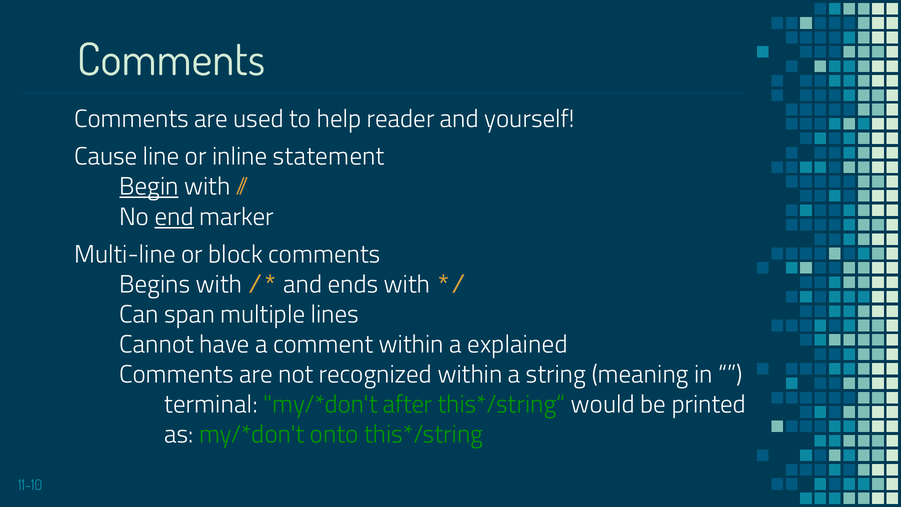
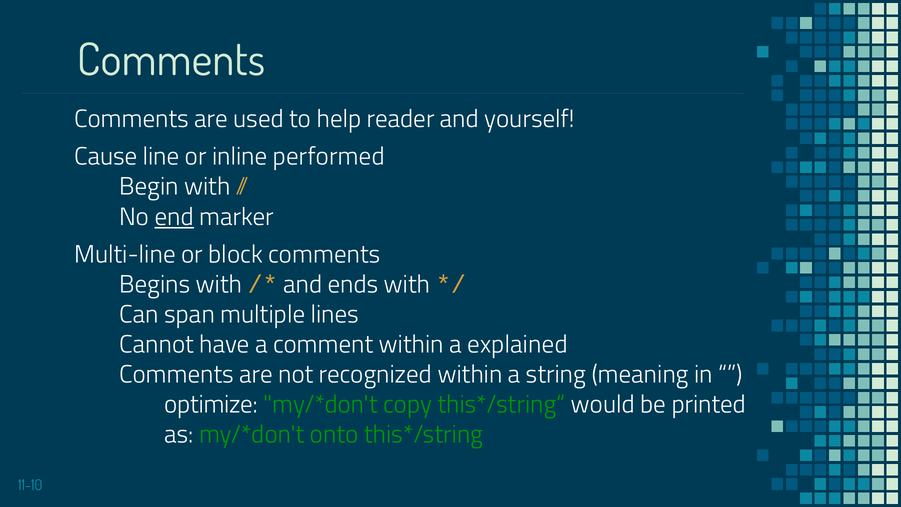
statement: statement -> performed
Begin underline: present -> none
terminal: terminal -> optimize
after: after -> copy
